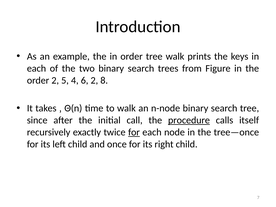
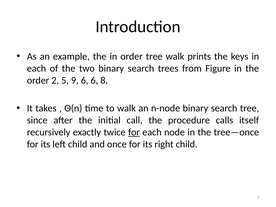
4: 4 -> 9
6 2: 2 -> 6
procedure underline: present -> none
